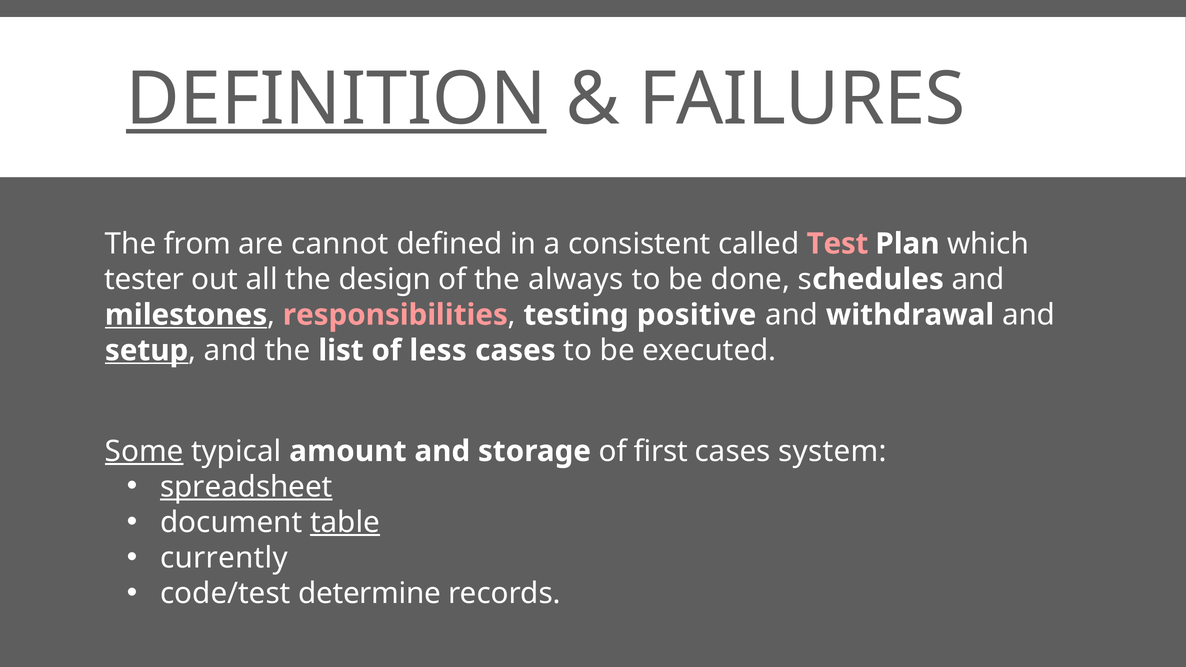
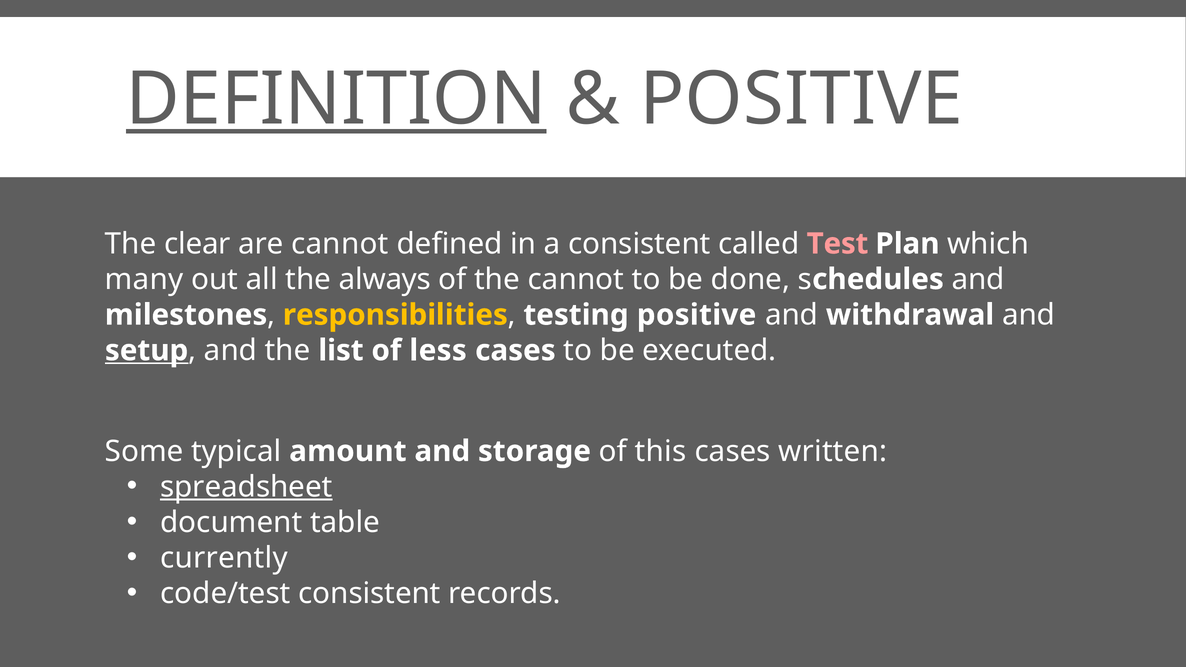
FAILURES at (802, 99): FAILURES -> POSITIVE
from: from -> clear
tester: tester -> many
design: design -> always
the always: always -> cannot
milestones underline: present -> none
responsibilities colour: pink -> yellow
Some underline: present -> none
first: first -> this
system: system -> written
table underline: present -> none
code/test determine: determine -> consistent
